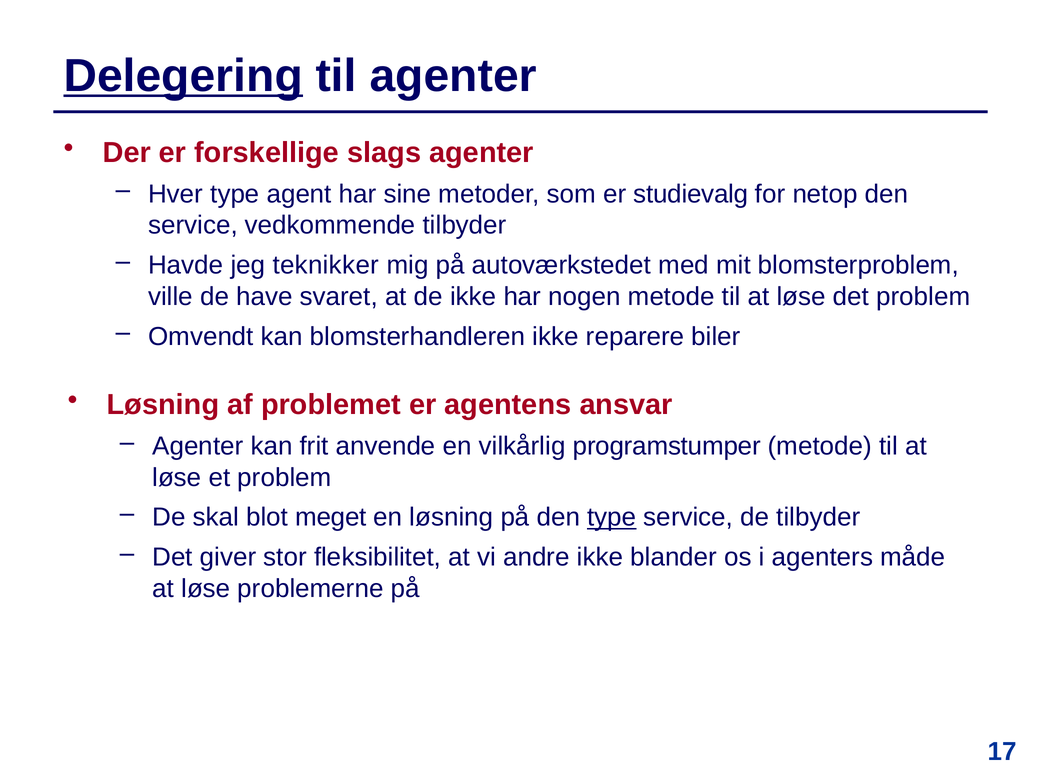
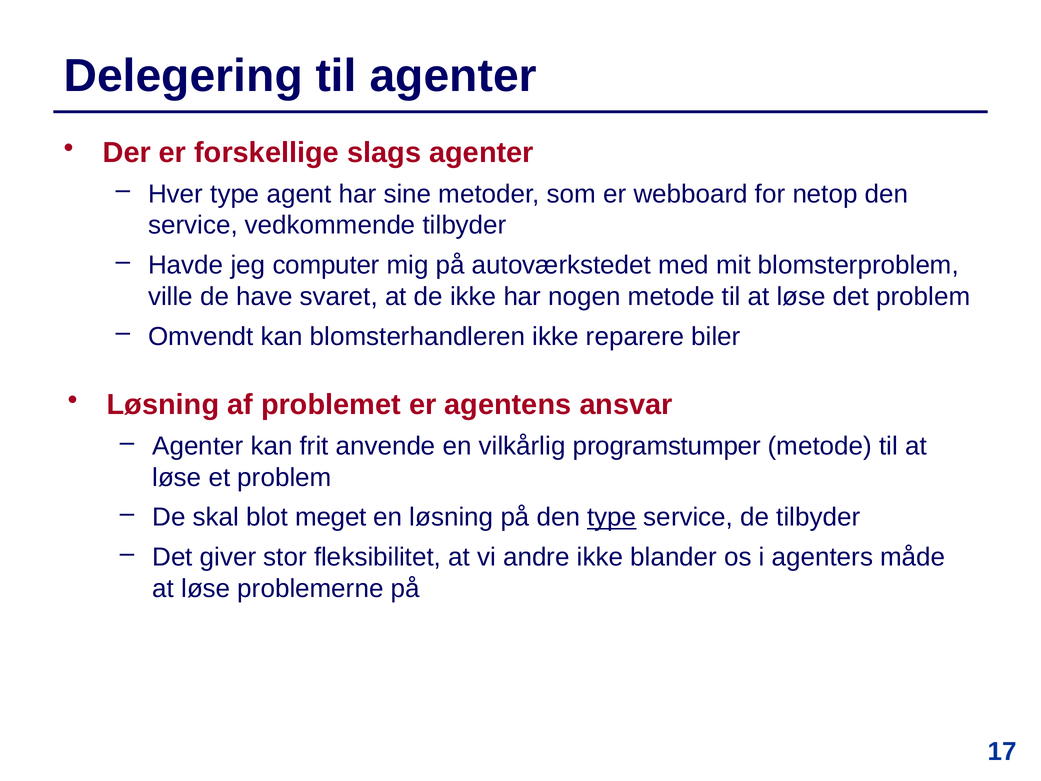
Delegering underline: present -> none
studievalg: studievalg -> webboard
teknikker: teknikker -> computer
